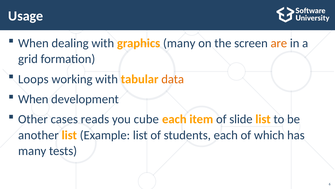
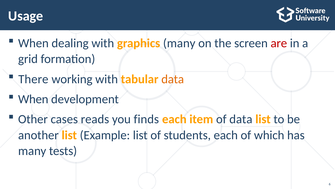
are colour: orange -> red
Loops: Loops -> There
cube: cube -> finds
of slide: slide -> data
